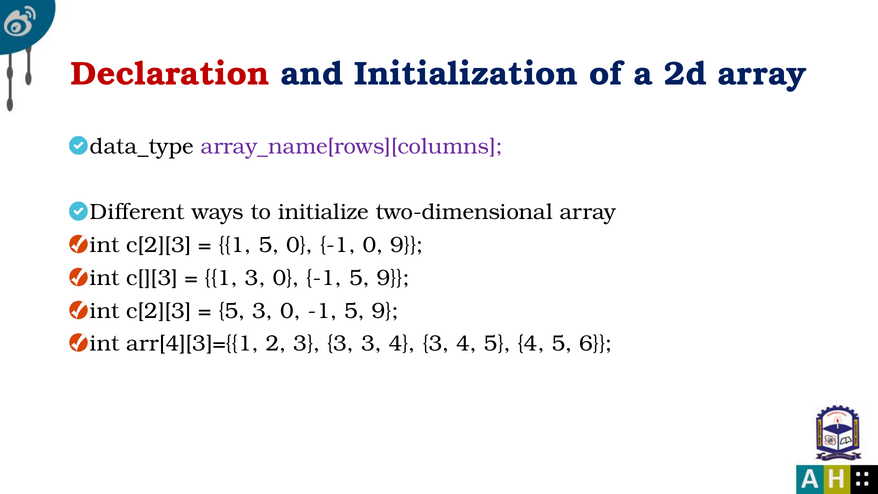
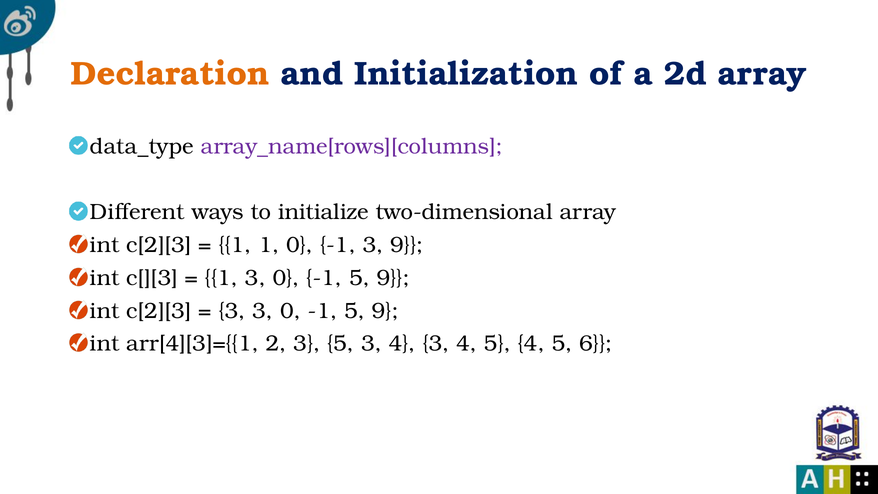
Declaration colour: red -> orange
1 5: 5 -> 1
-1 0: 0 -> 3
5 at (232, 311): 5 -> 3
2 3 3: 3 -> 5
